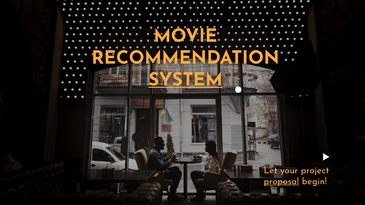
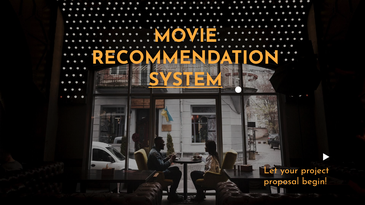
proposal underline: present -> none
